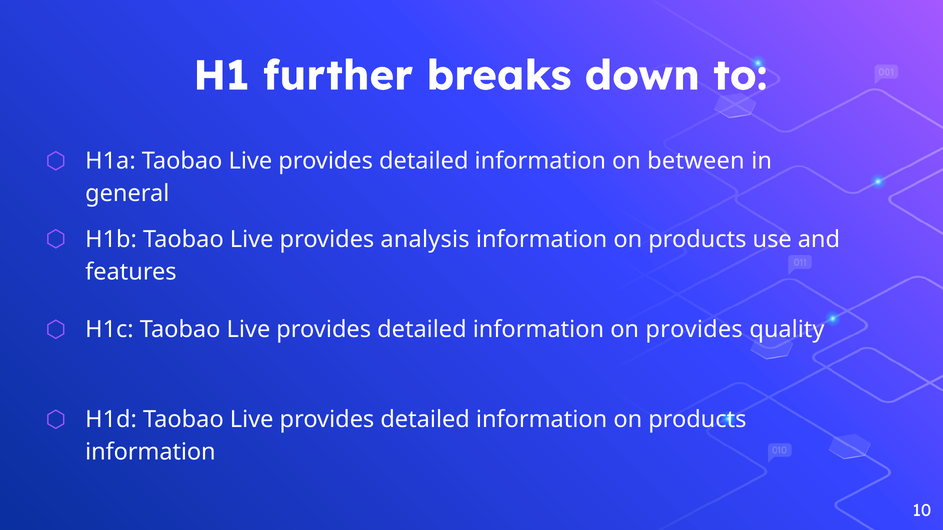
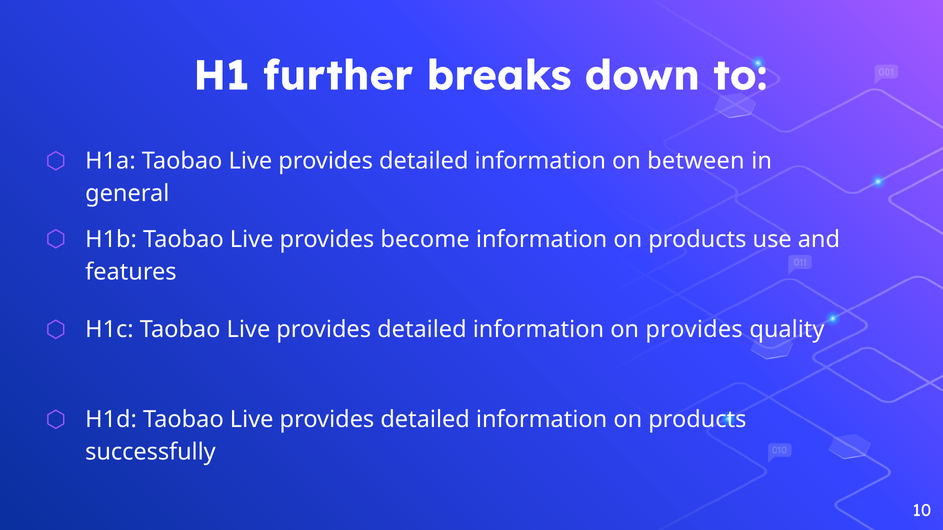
analysis: analysis -> become
information at (150, 453): information -> successfully
